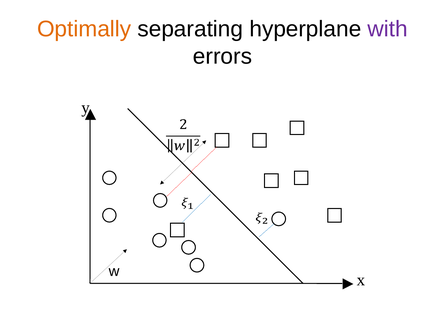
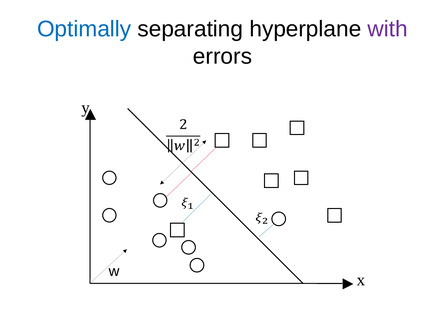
Optimally colour: orange -> blue
